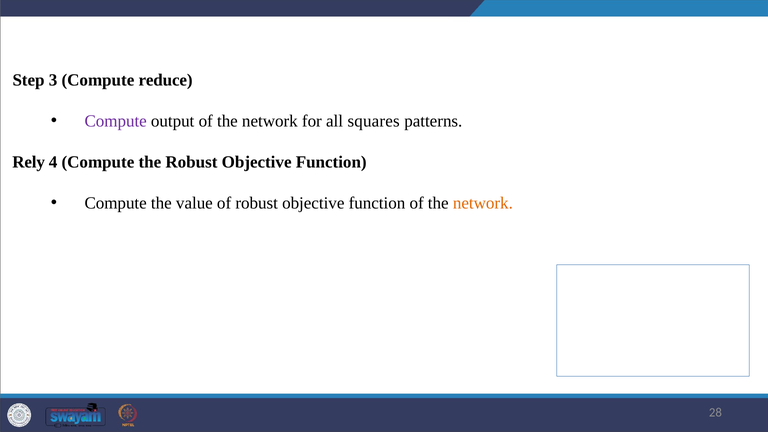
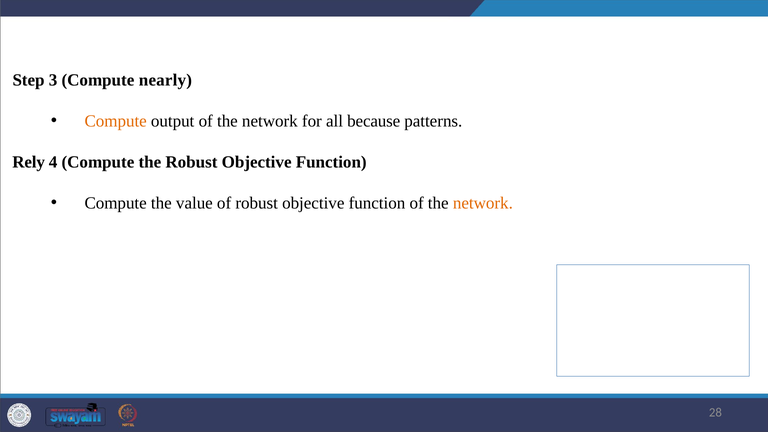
reduce: reduce -> nearly
Compute at (116, 121) colour: purple -> orange
squares: squares -> because
